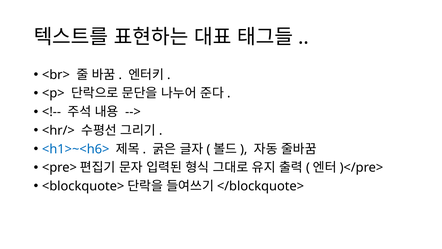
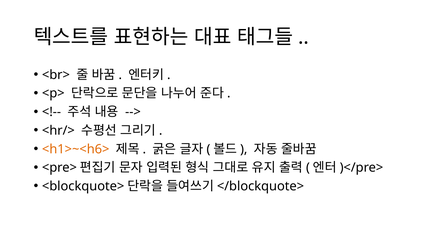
<h1>~<h6> colour: blue -> orange
